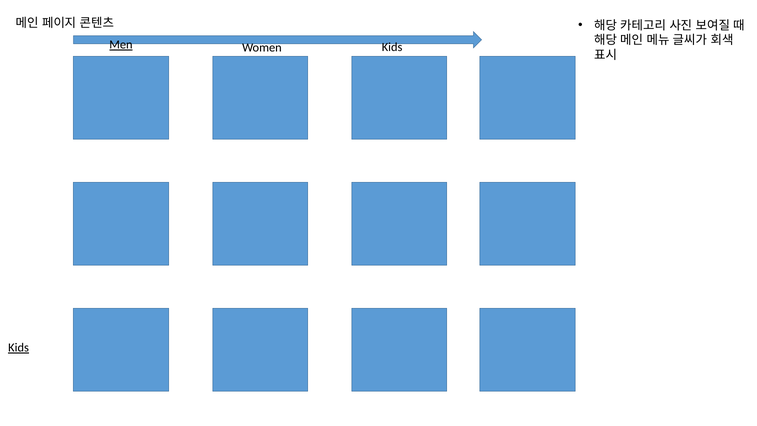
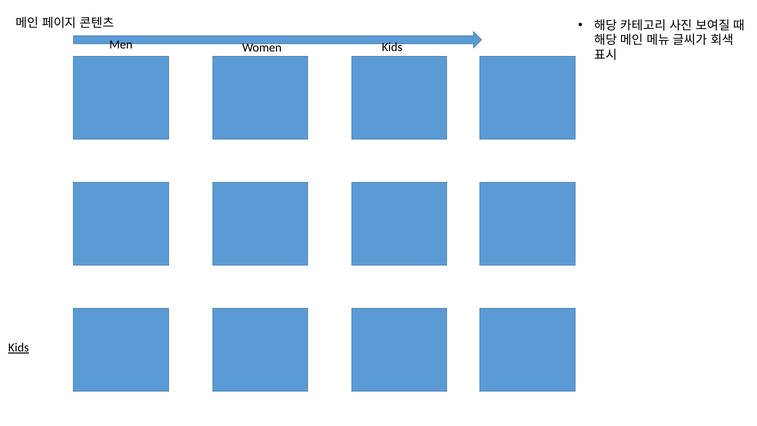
Men underline: present -> none
